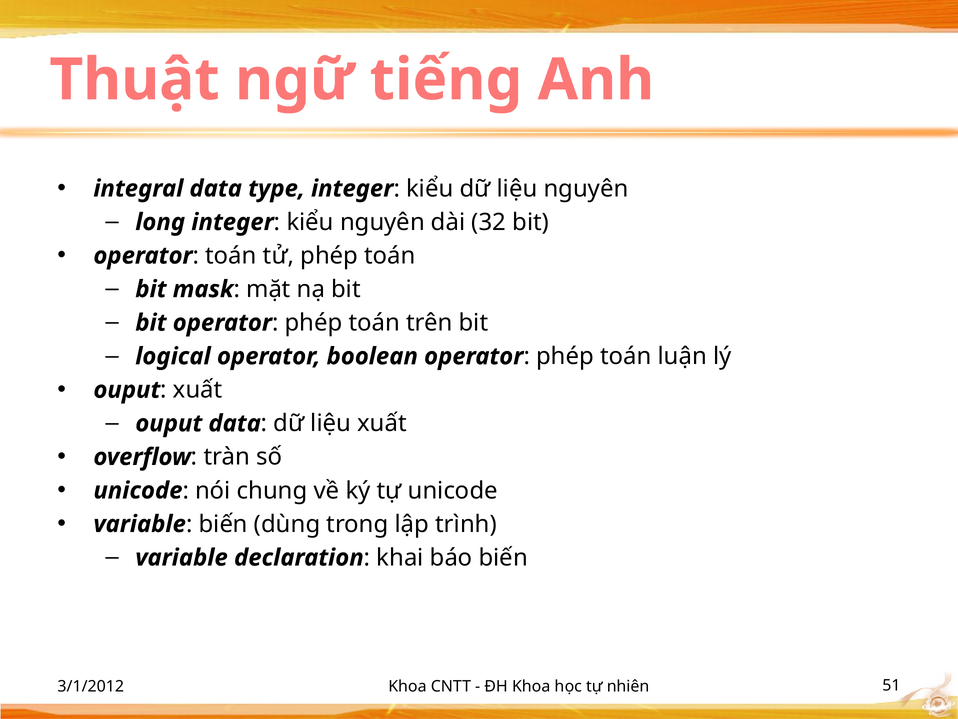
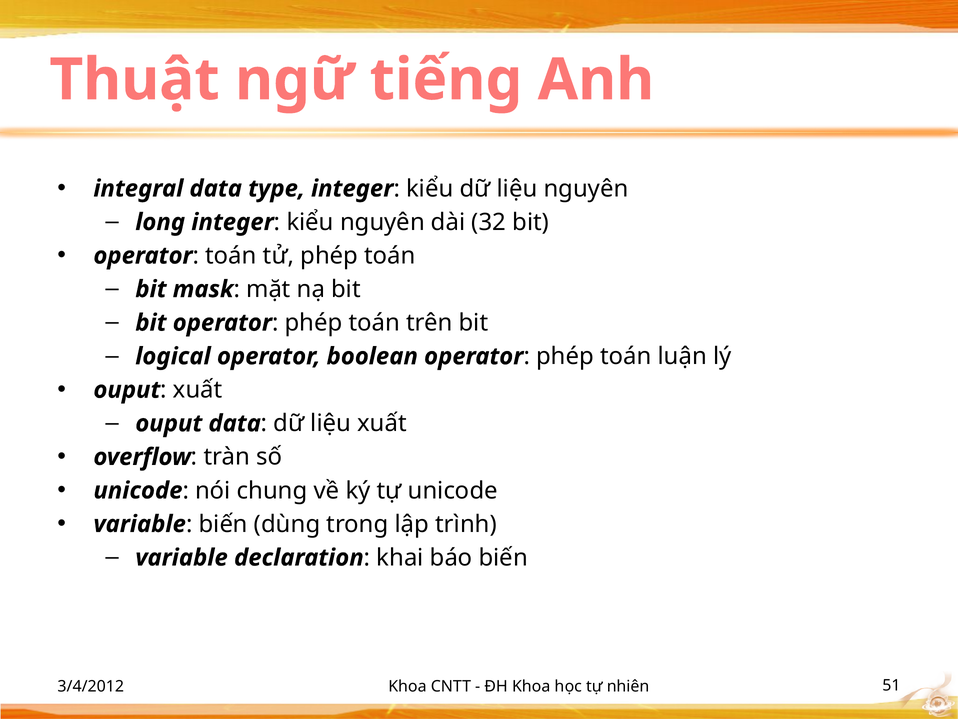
3/1/2012: 3/1/2012 -> 3/4/2012
